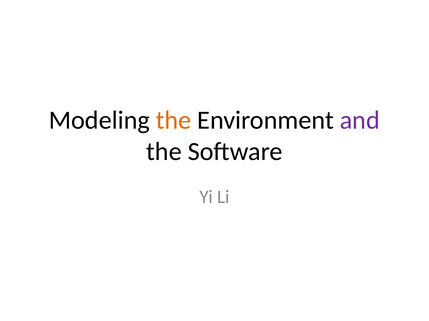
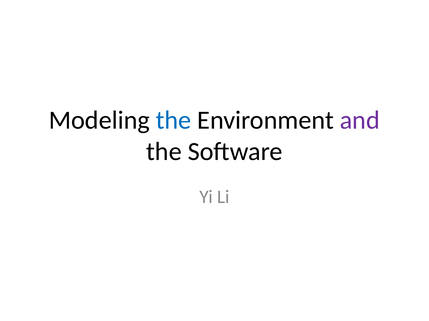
the at (174, 121) colour: orange -> blue
